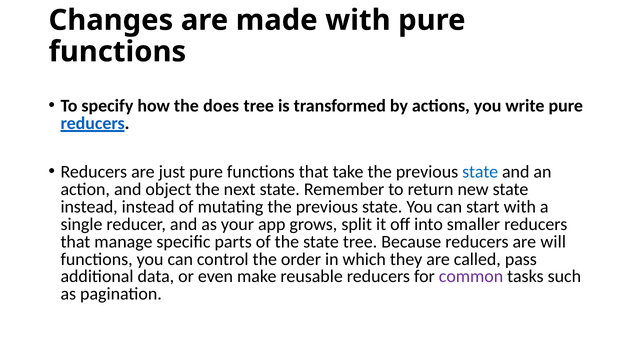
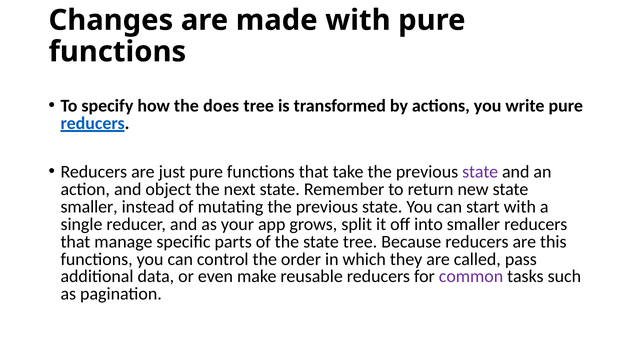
state at (480, 172) colour: blue -> purple
instead at (89, 207): instead -> smaller
will: will -> this
